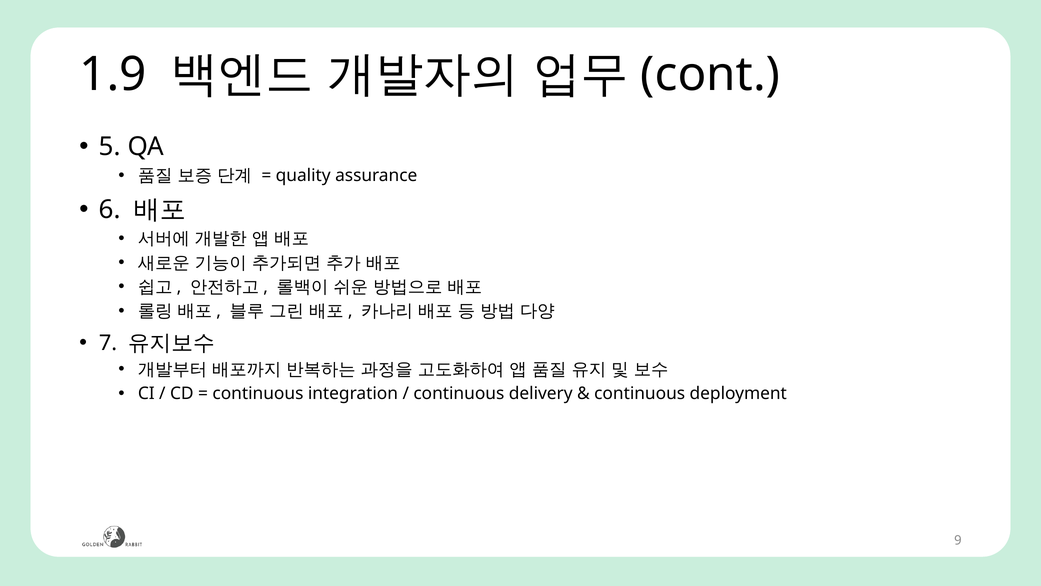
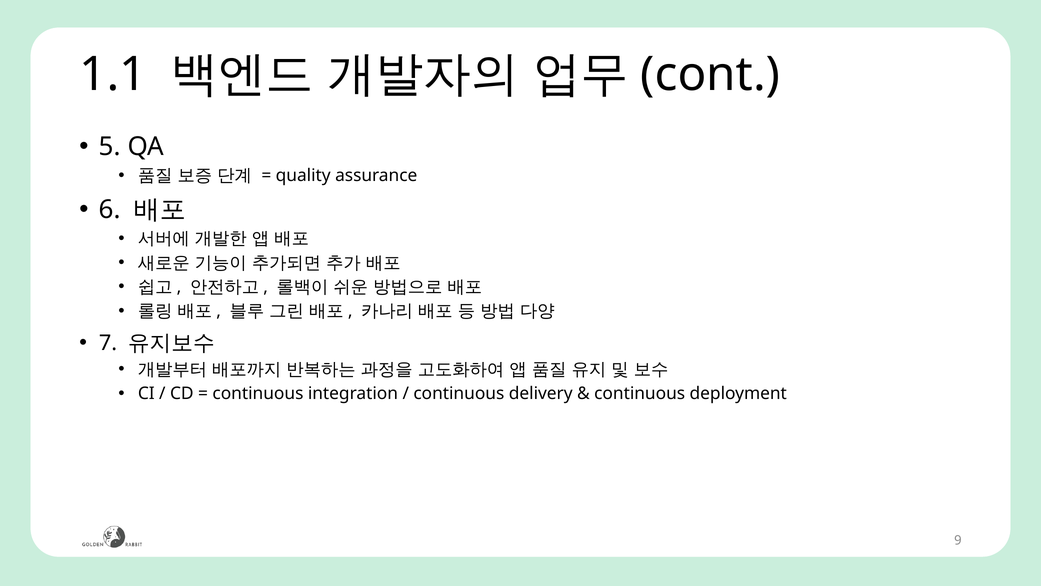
1.9: 1.9 -> 1.1
